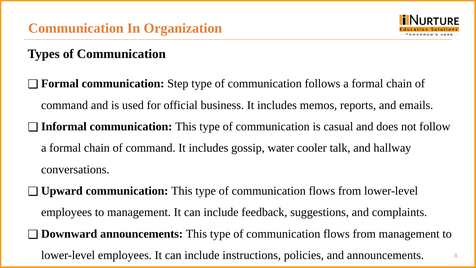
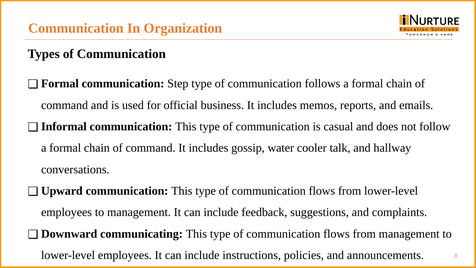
announcements at (142, 234): announcements -> communicating
